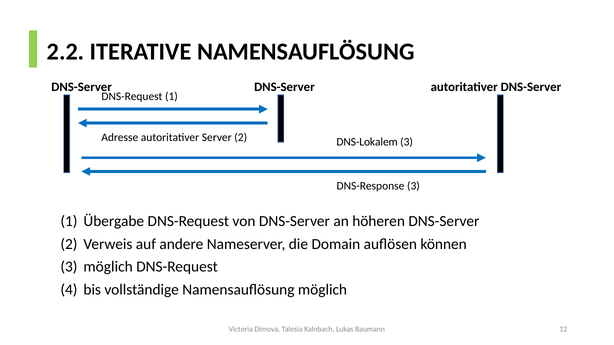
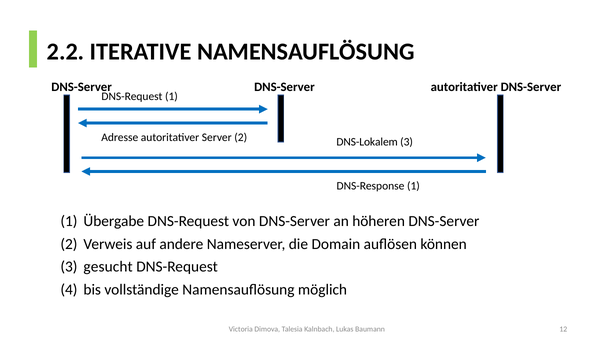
DNS-Response 3: 3 -> 1
3 möglich: möglich -> gesucht
